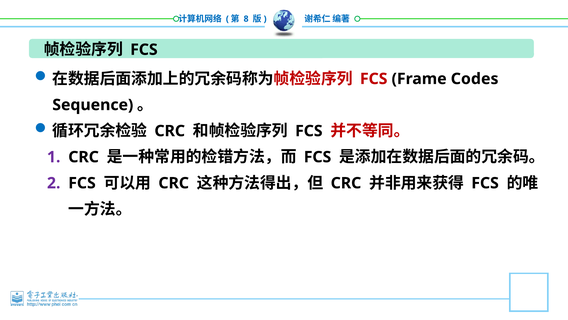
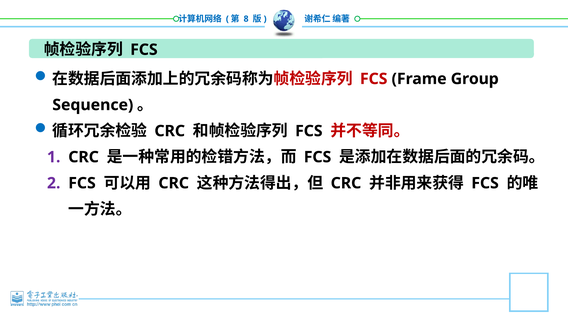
Codes: Codes -> Group
